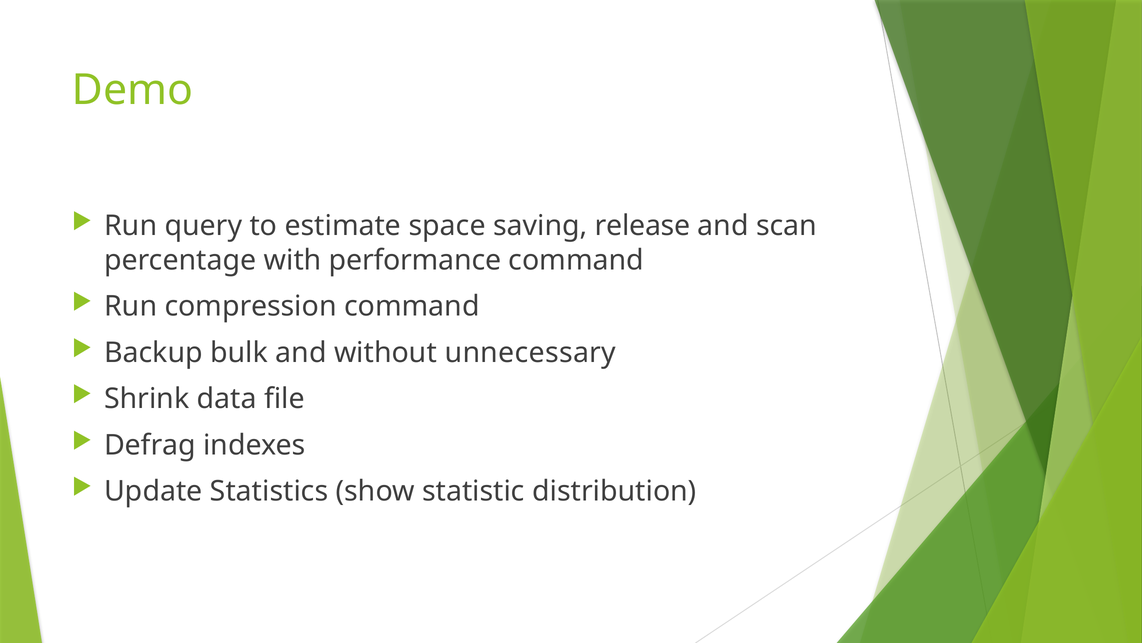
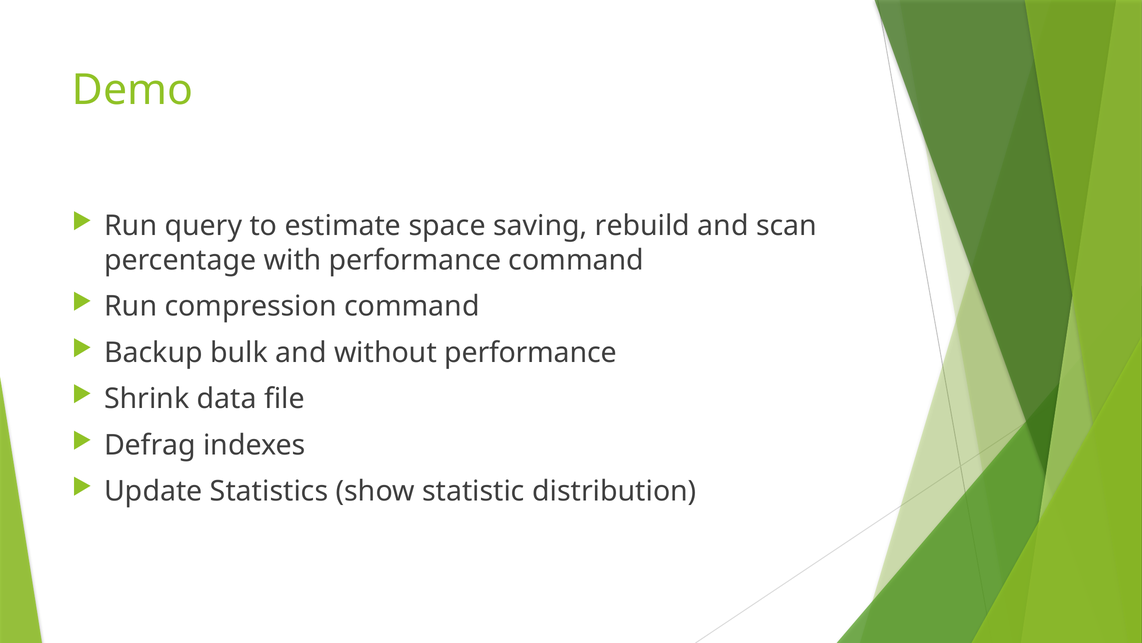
release: release -> rebuild
without unnecessary: unnecessary -> performance
